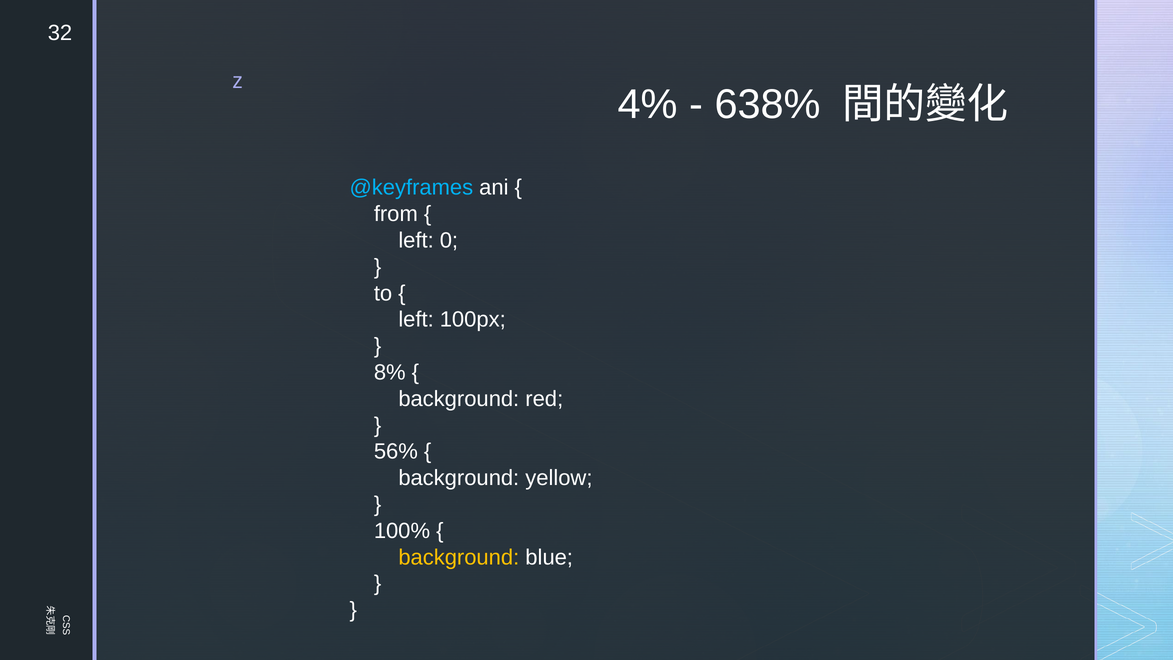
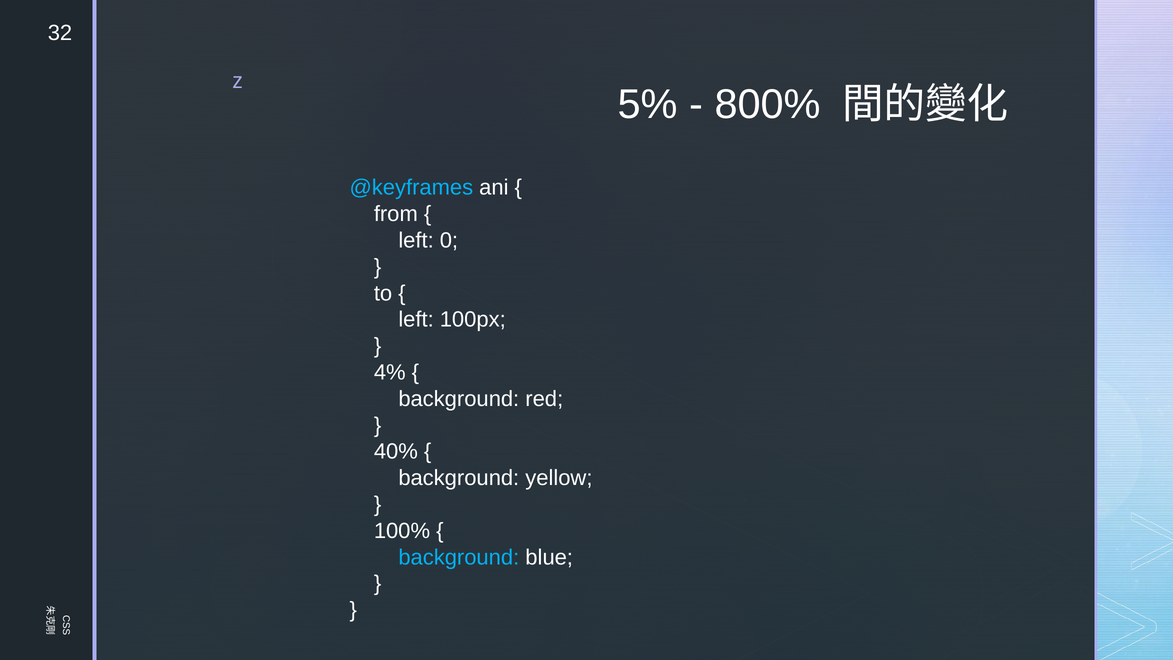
4%: 4% -> 5%
638%: 638% -> 800%
8%: 8% -> 4%
56%: 56% -> 40%
background at (459, 557) colour: yellow -> light blue
